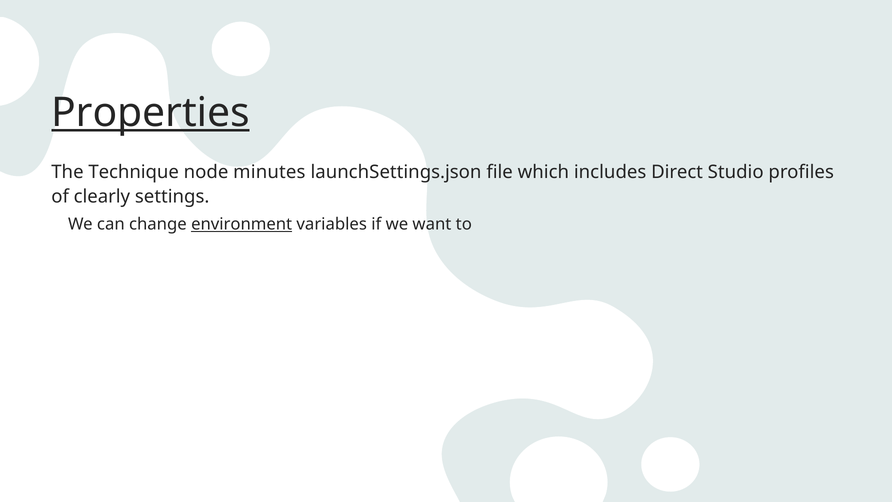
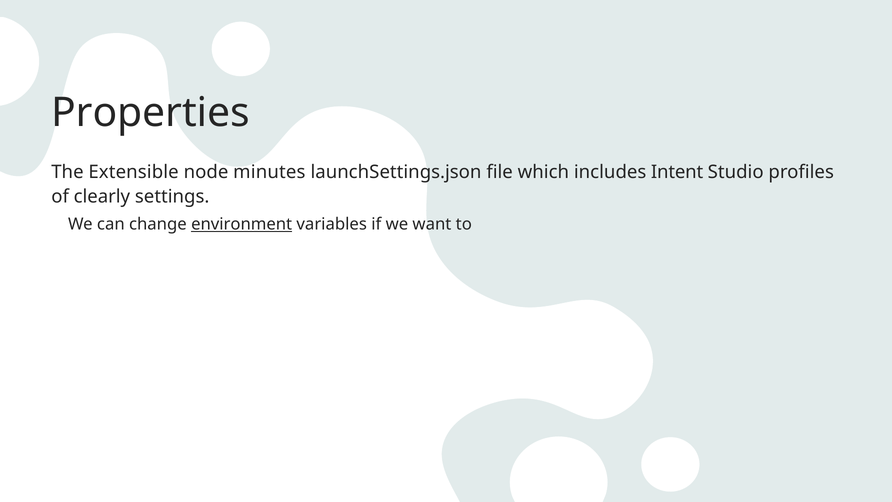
Properties underline: present -> none
Technique: Technique -> Extensible
Direct: Direct -> Intent
